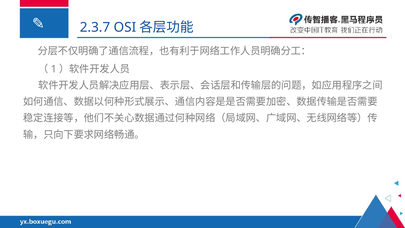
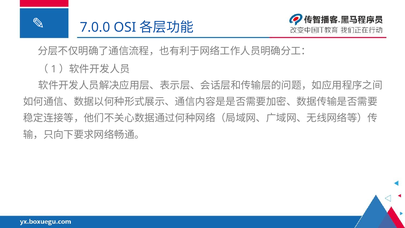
2.3.7: 2.3.7 -> 7.0.0
